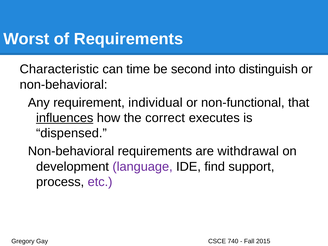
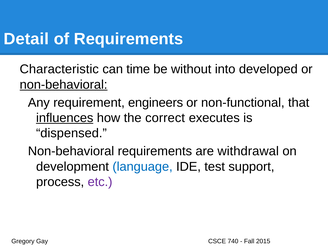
Worst: Worst -> Detail
second: second -> without
distinguish: distinguish -> developed
non-behavioral at (64, 85) underline: none -> present
individual: individual -> engineers
language colour: purple -> blue
find: find -> test
